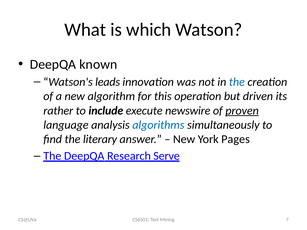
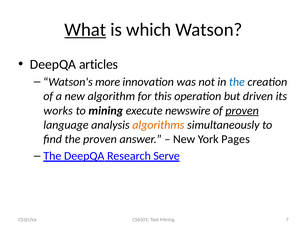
What underline: none -> present
known: known -> articles
leads: leads -> more
rather: rather -> works
to include: include -> mining
algorithms colour: blue -> orange
the literary: literary -> proven
